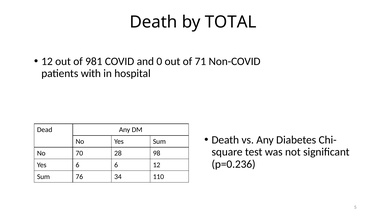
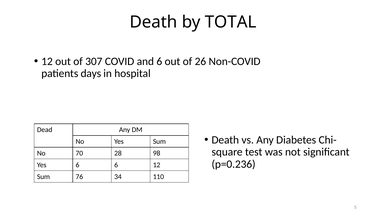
981: 981 -> 307
and 0: 0 -> 6
71: 71 -> 26
with: with -> days
